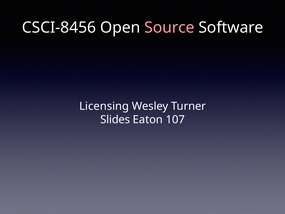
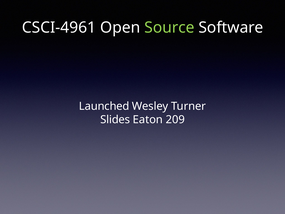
CSCI-8456: CSCI-8456 -> CSCI-4961
Source colour: pink -> light green
Licensing: Licensing -> Launched
107: 107 -> 209
